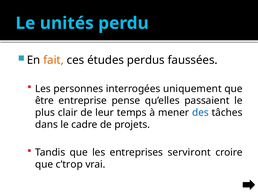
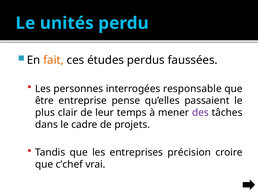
uniquement: uniquement -> responsable
des colour: blue -> purple
serviront: serviront -> précision
c’trop: c’trop -> c’chef
